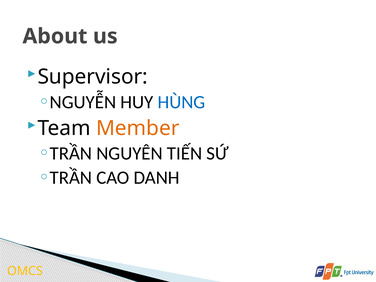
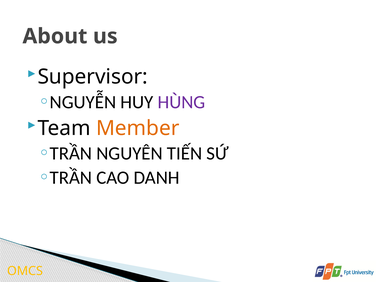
HÙNG colour: blue -> purple
